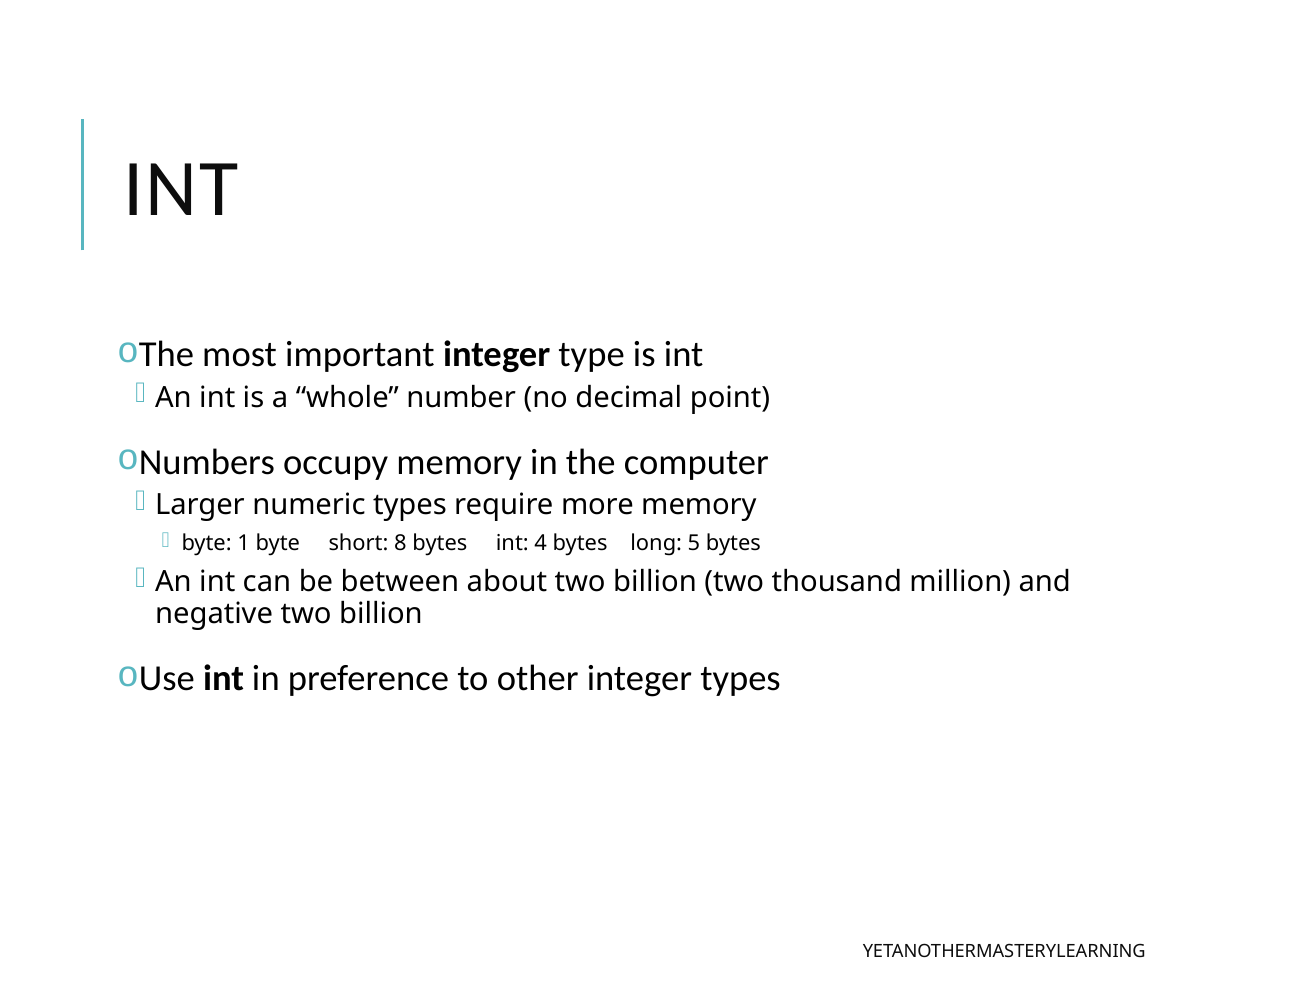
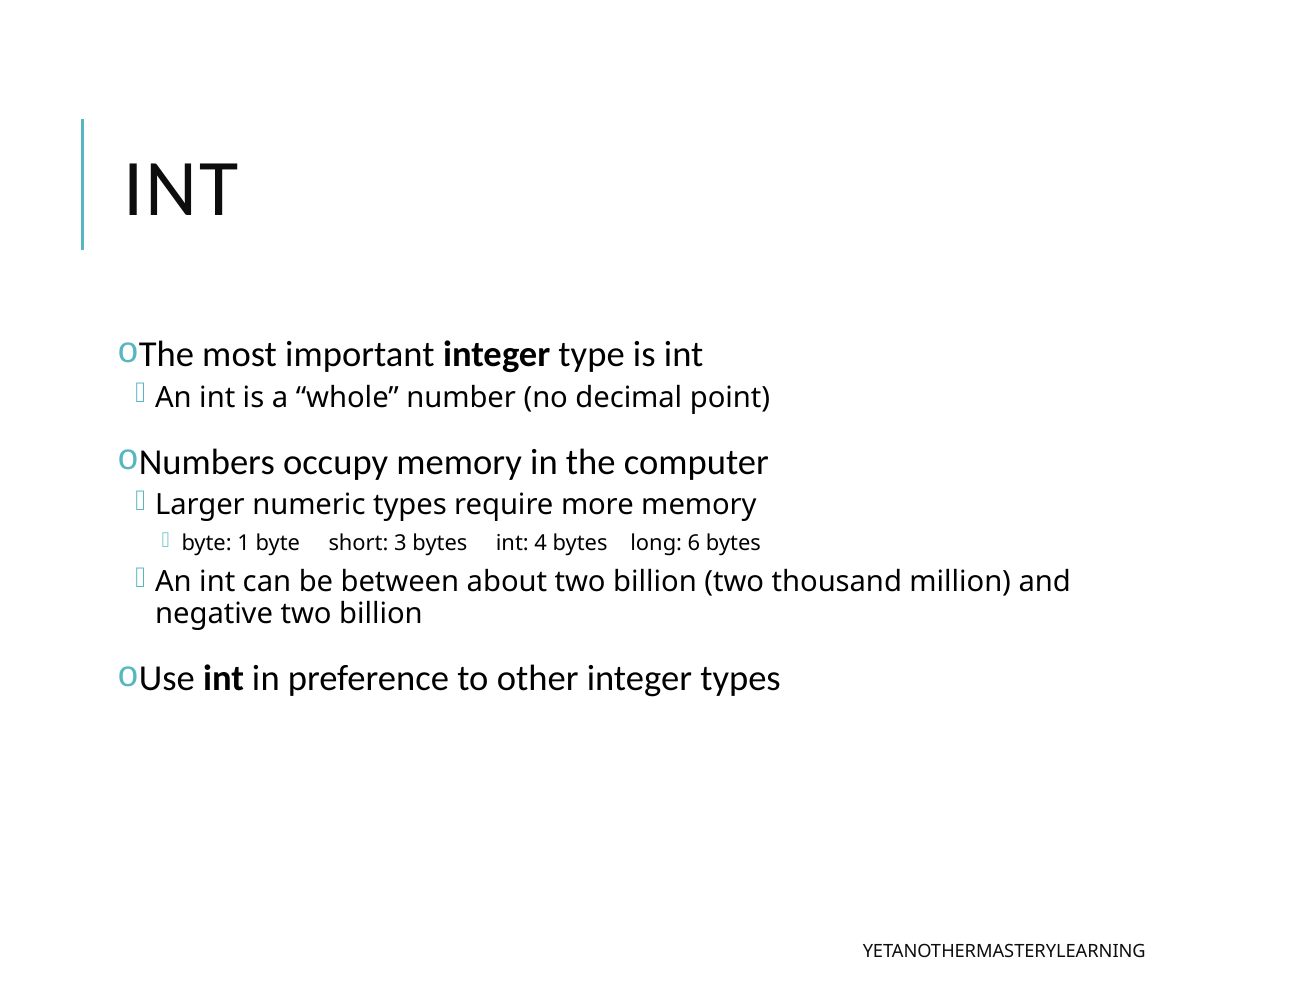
8: 8 -> 3
5: 5 -> 6
